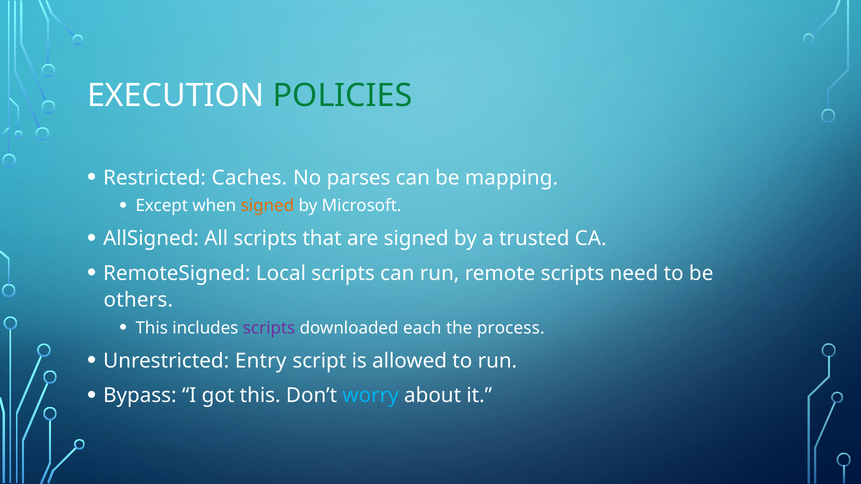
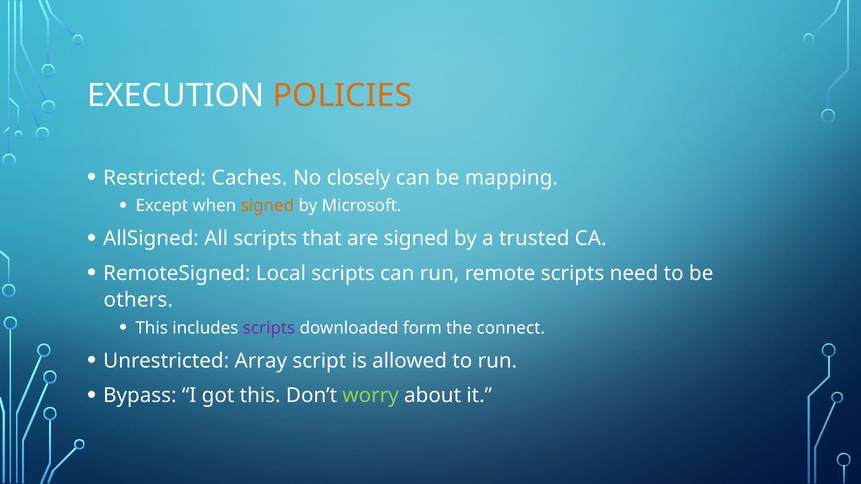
POLICIES colour: green -> orange
parses: parses -> closely
each: each -> form
process: process -> connect
Entry: Entry -> Array
worry colour: light blue -> light green
